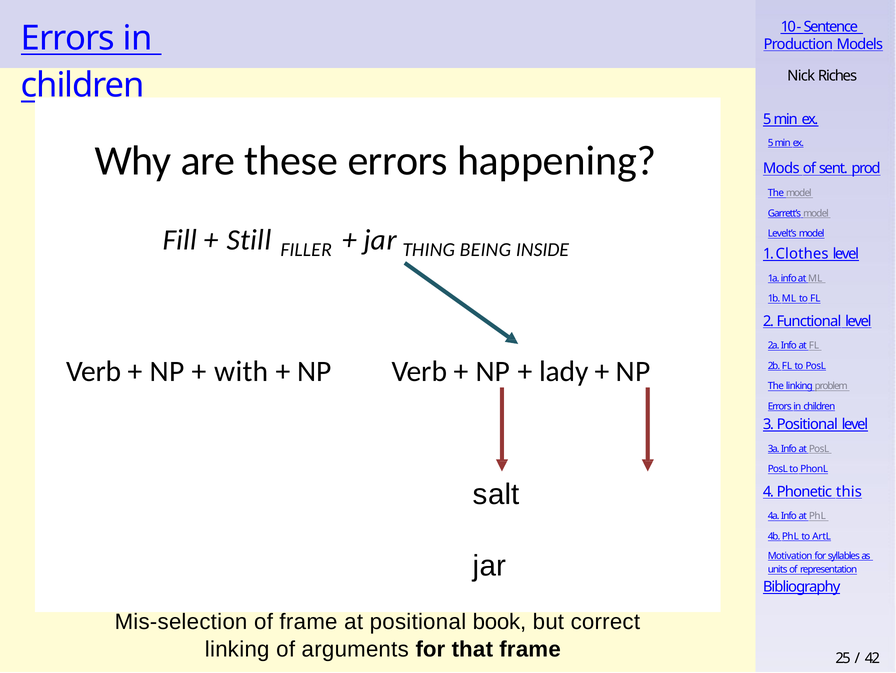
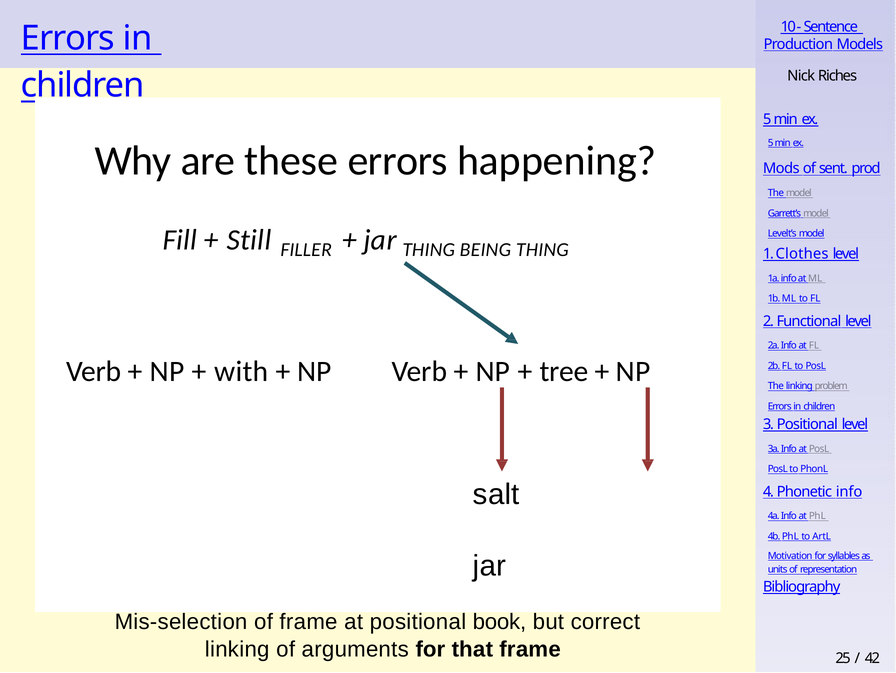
BEING INSIDE: INSIDE -> THING
lady: lady -> tree
Phonetic this: this -> info
